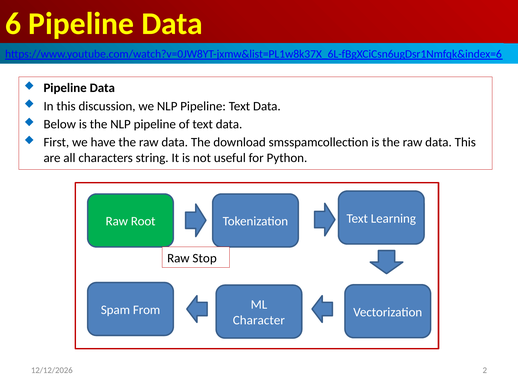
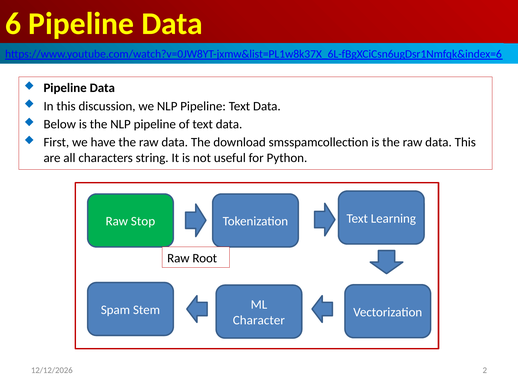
Root: Root -> Stop
Stop: Stop -> Root
From: From -> Stem
